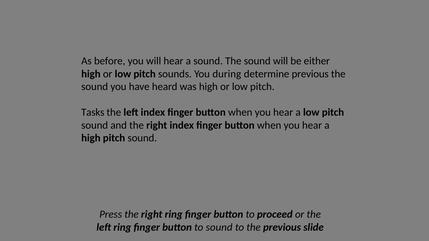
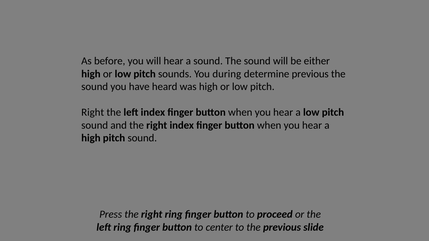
Tasks at (93, 113): Tasks -> Right
to sound: sound -> center
